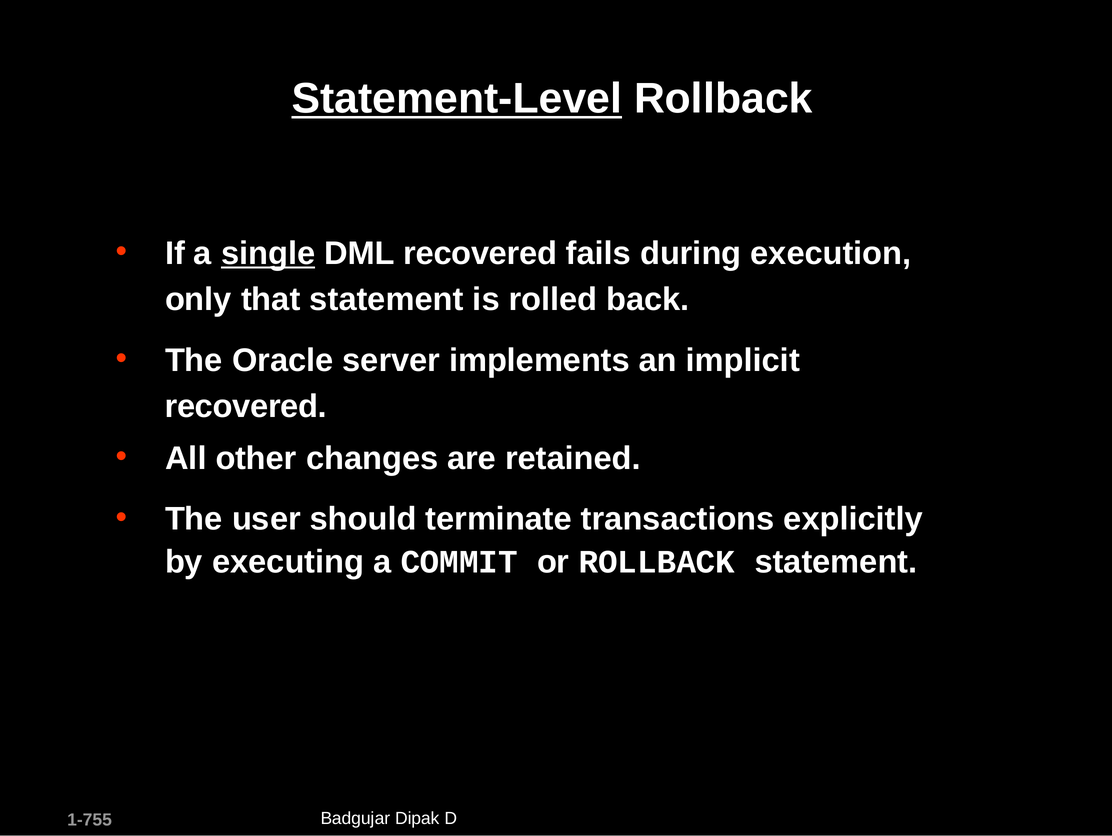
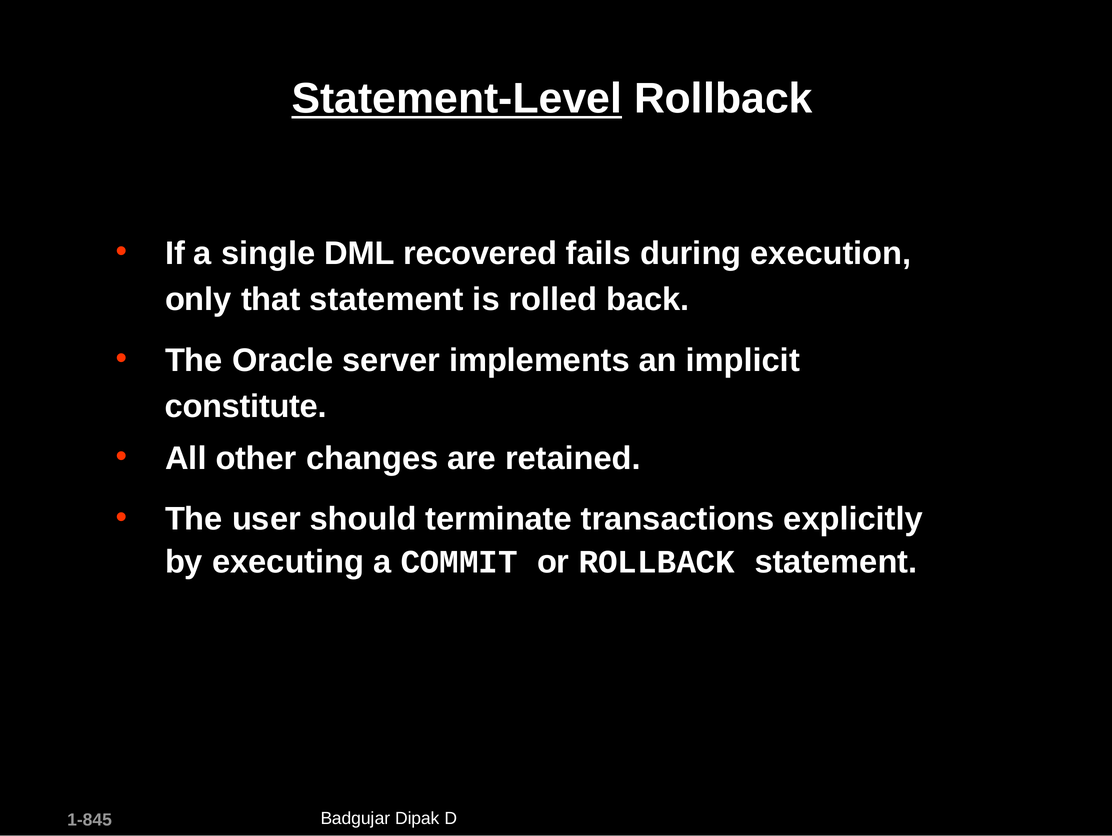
single underline: present -> none
recovered at (246, 406): recovered -> constitute
1-755: 1-755 -> 1-845
